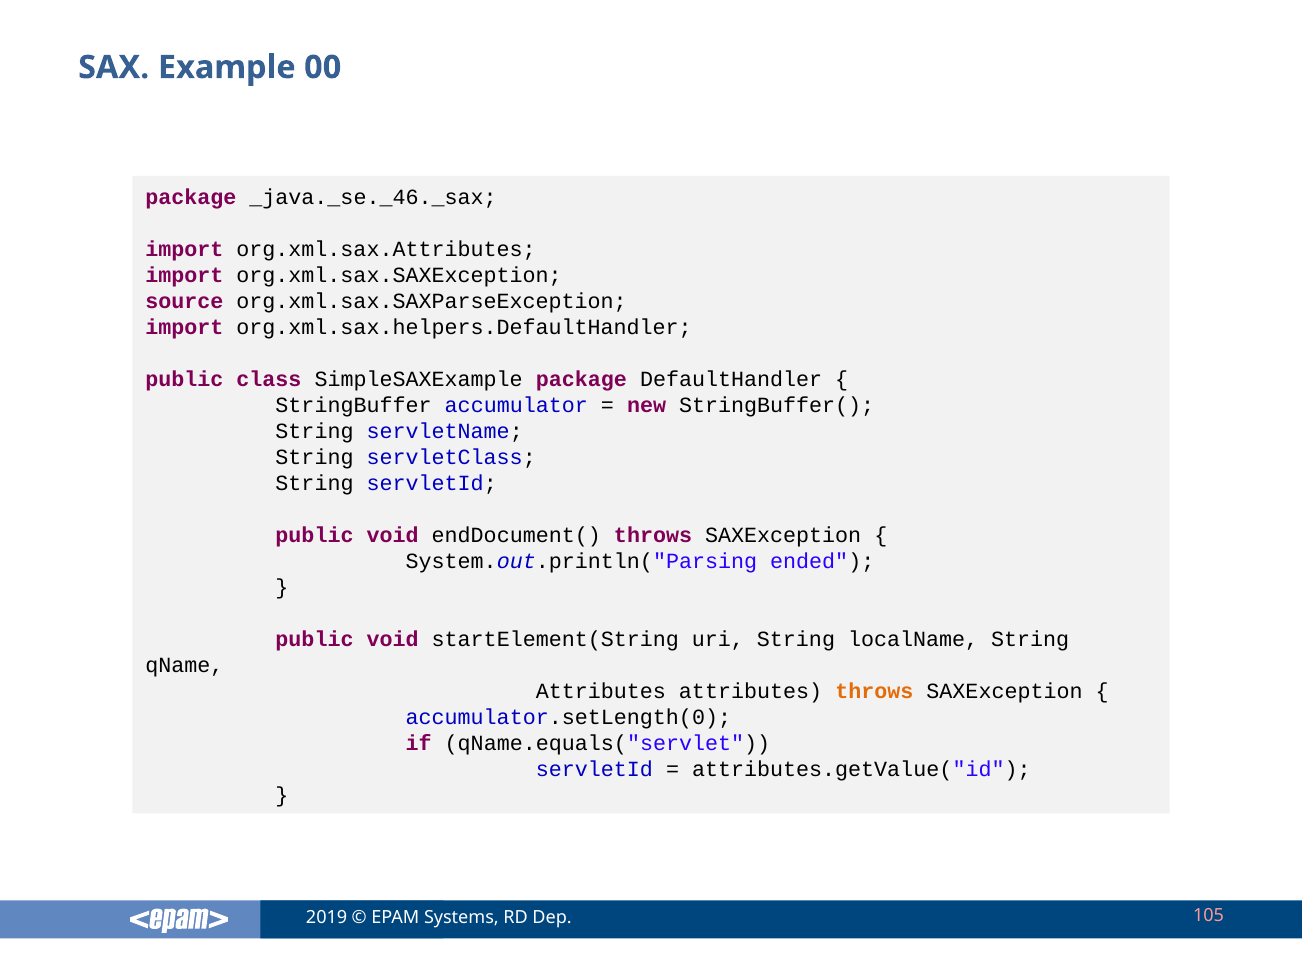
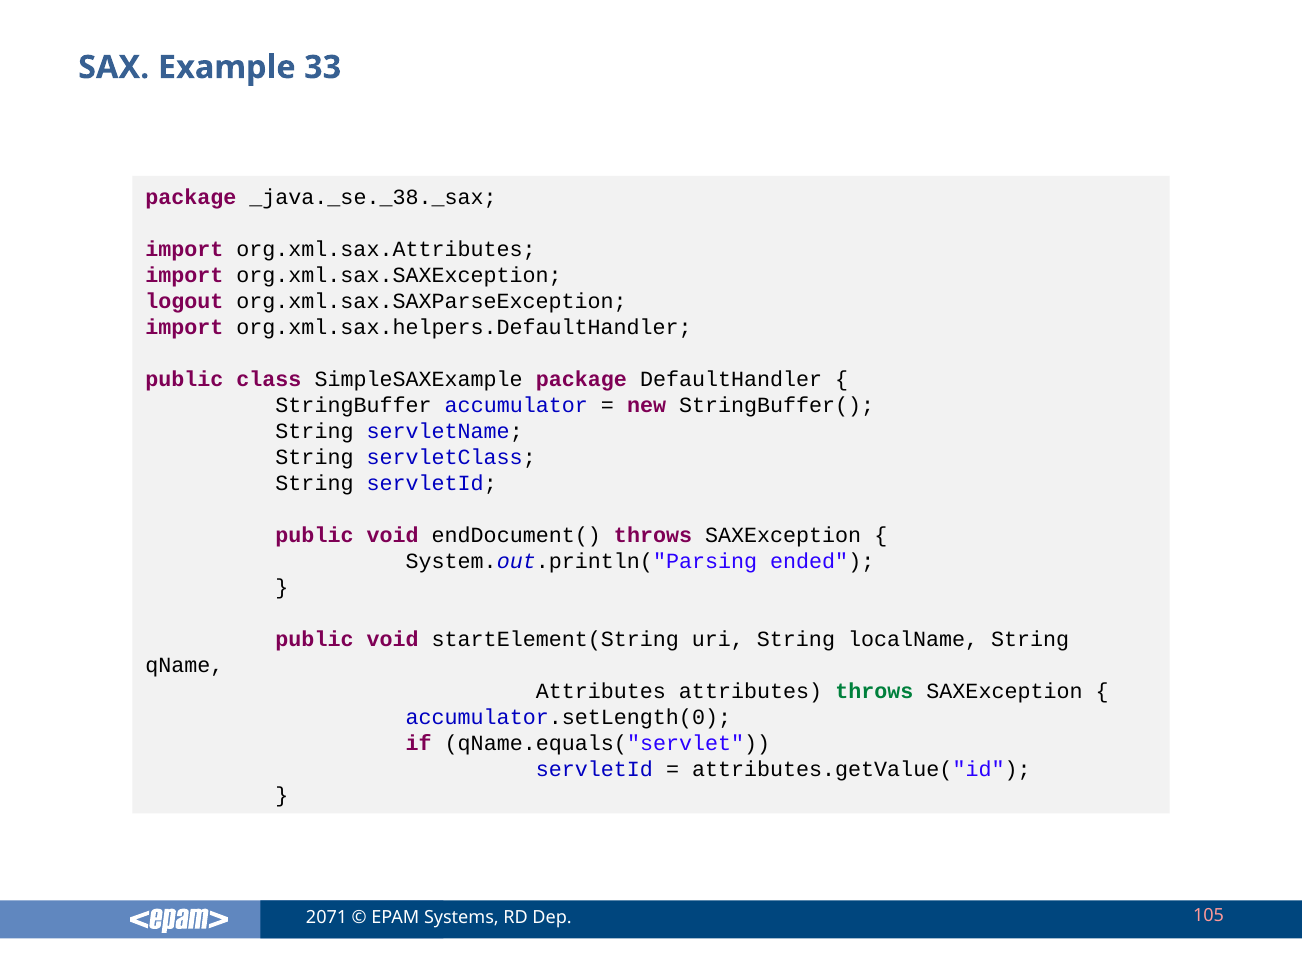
00: 00 -> 33
_java._se._46._sax: _java._se._46._sax -> _java._se._38._sax
source: source -> logout
throws at (874, 692) colour: orange -> green
2019: 2019 -> 2071
